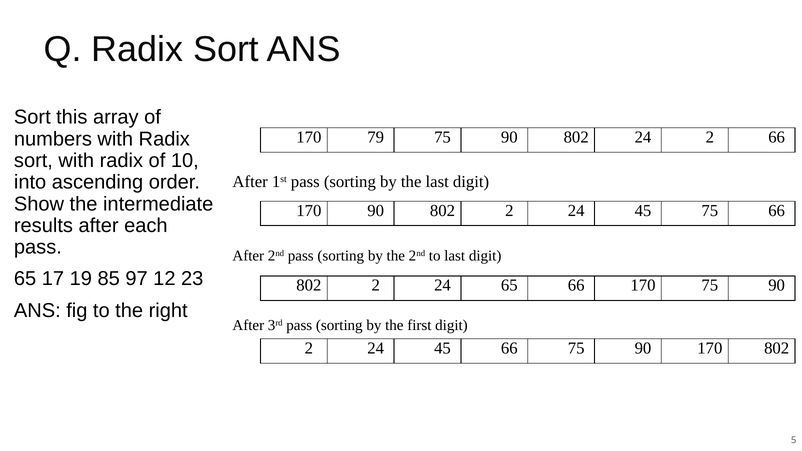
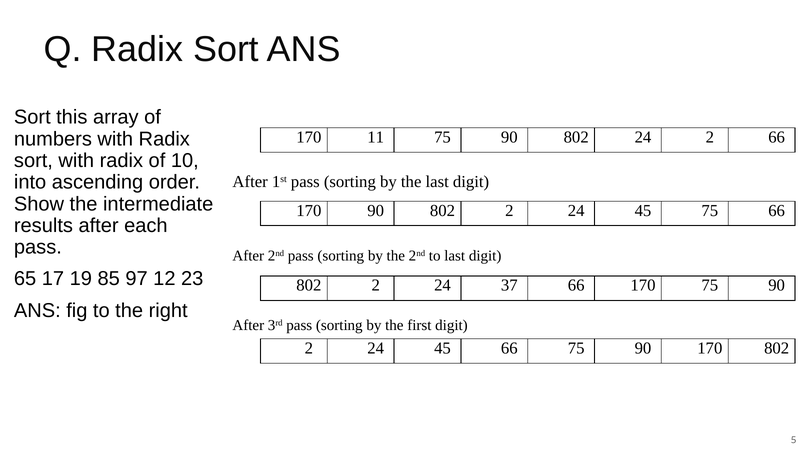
79: 79 -> 11
24 65: 65 -> 37
